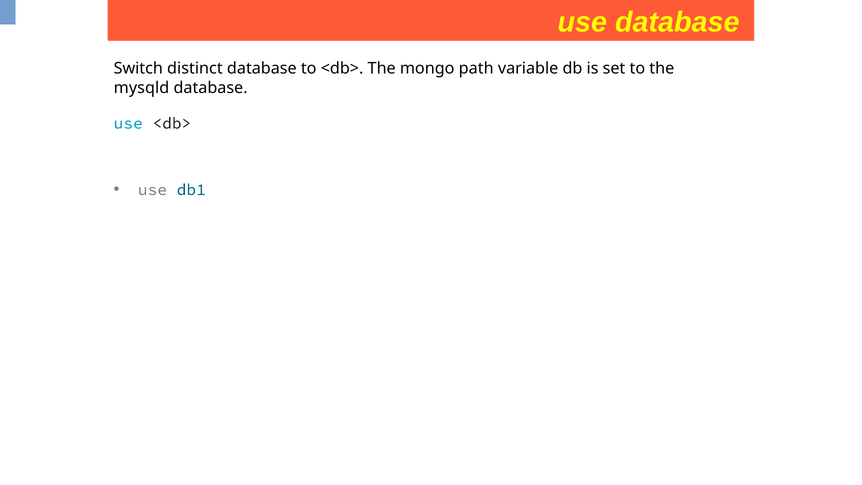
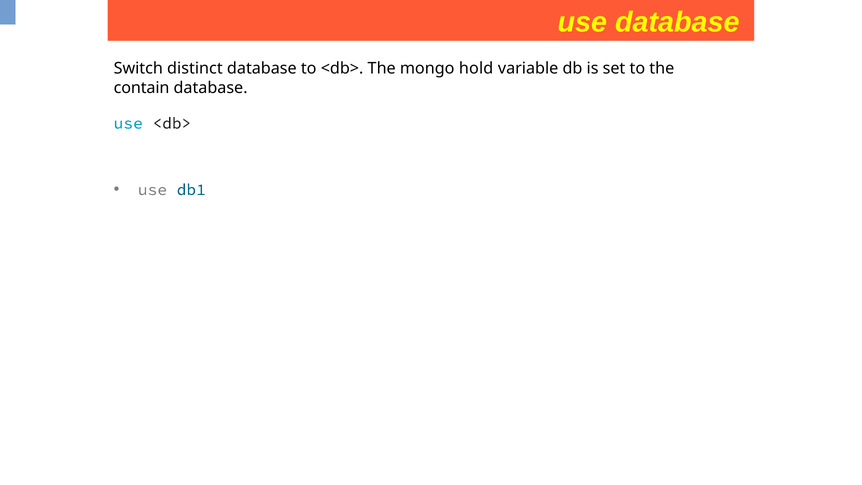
path: path -> hold
mysqld: mysqld -> contain
